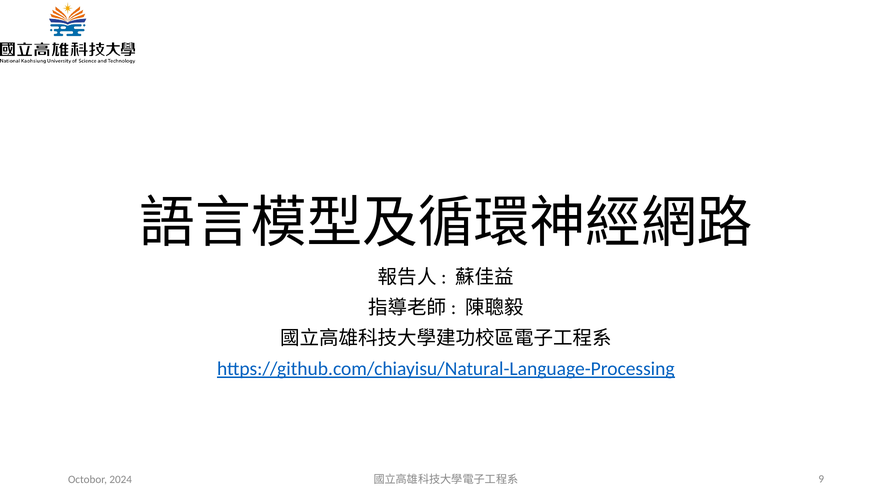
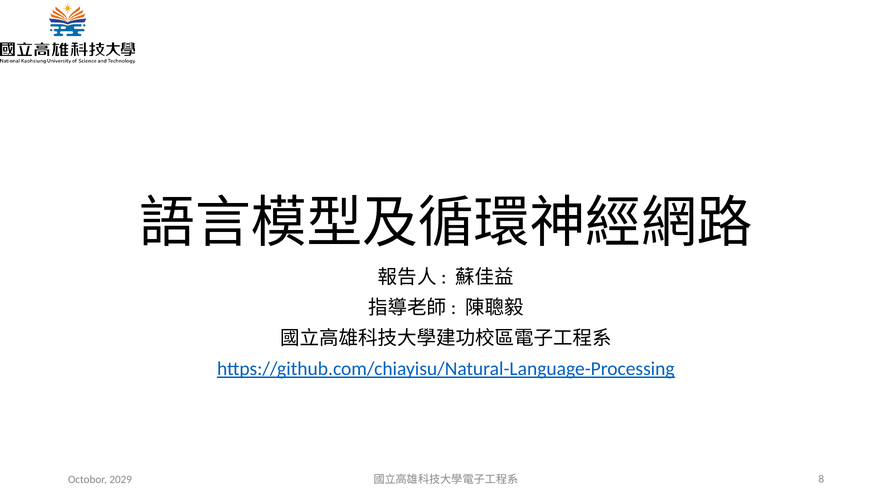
2024: 2024 -> 2029
9: 9 -> 8
